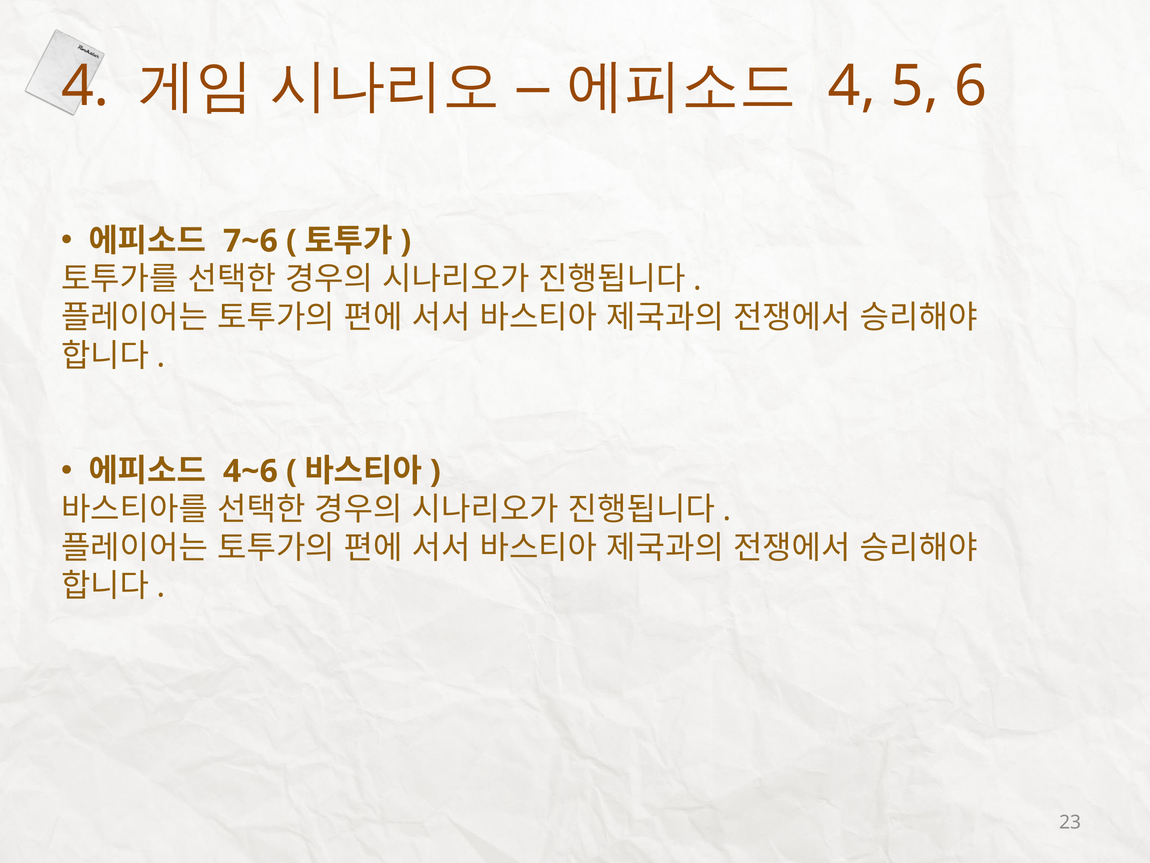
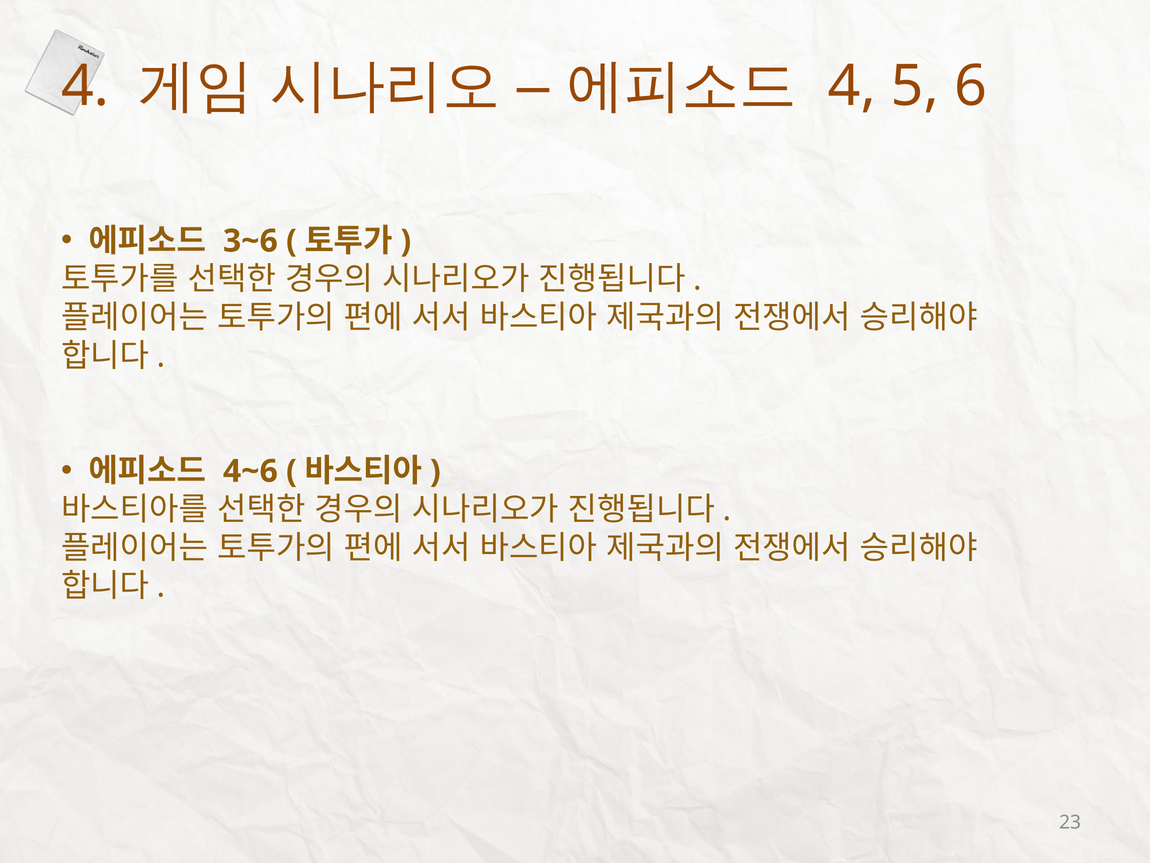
7~6: 7~6 -> 3~6
